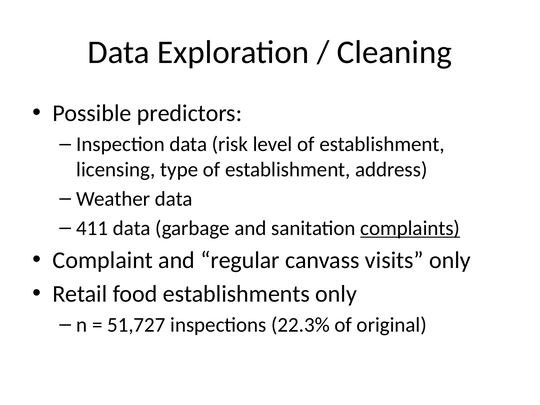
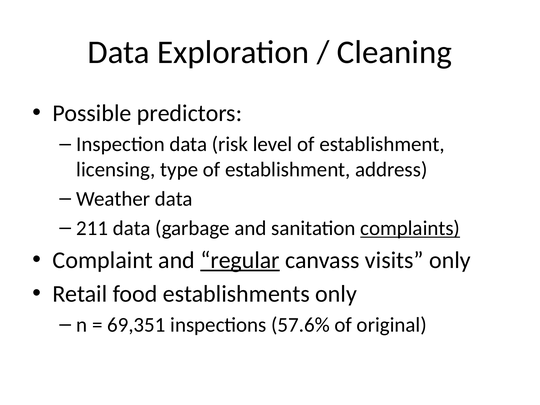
411: 411 -> 211
regular underline: none -> present
51,727: 51,727 -> 69,351
22.3%: 22.3% -> 57.6%
